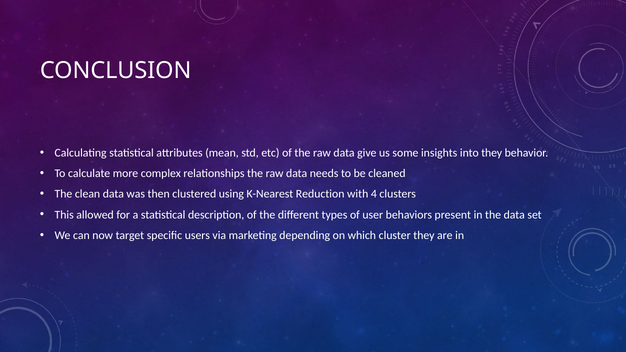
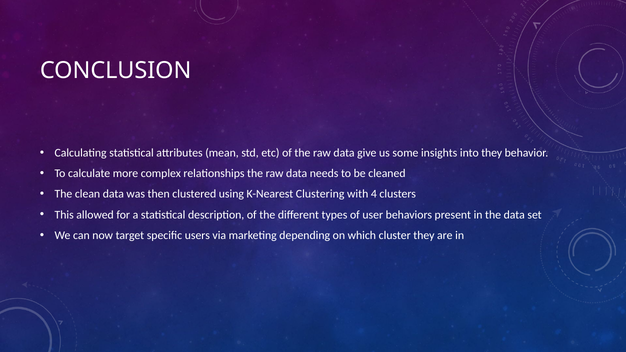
Reduction: Reduction -> Clustering
